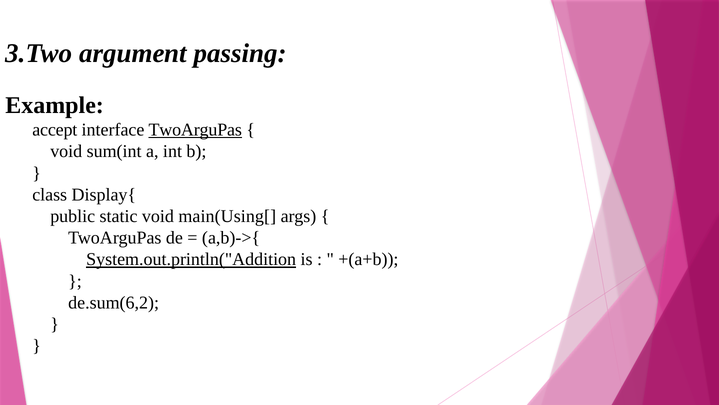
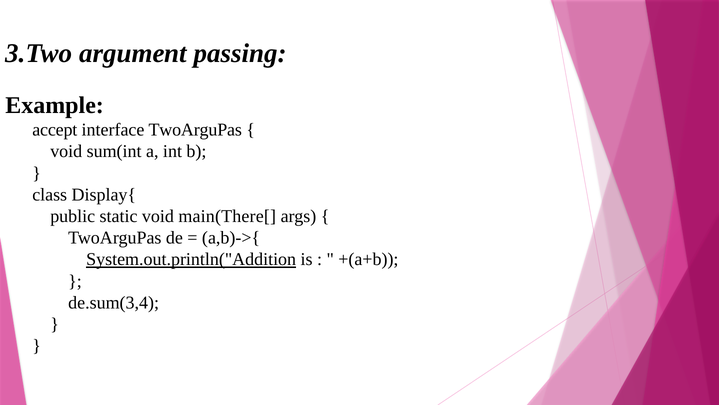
TwoArguPas at (195, 130) underline: present -> none
main(Using[: main(Using[ -> main(There[
de.sum(6,2: de.sum(6,2 -> de.sum(3,4
